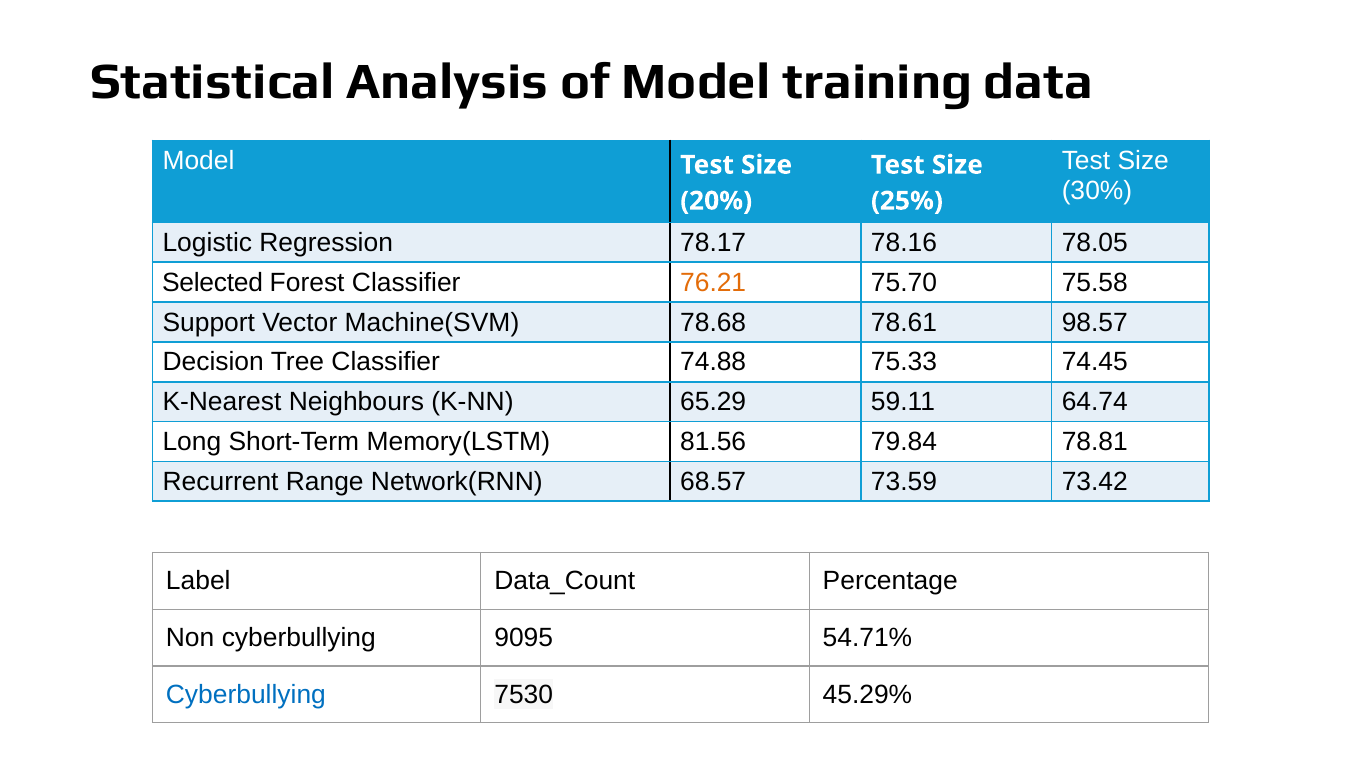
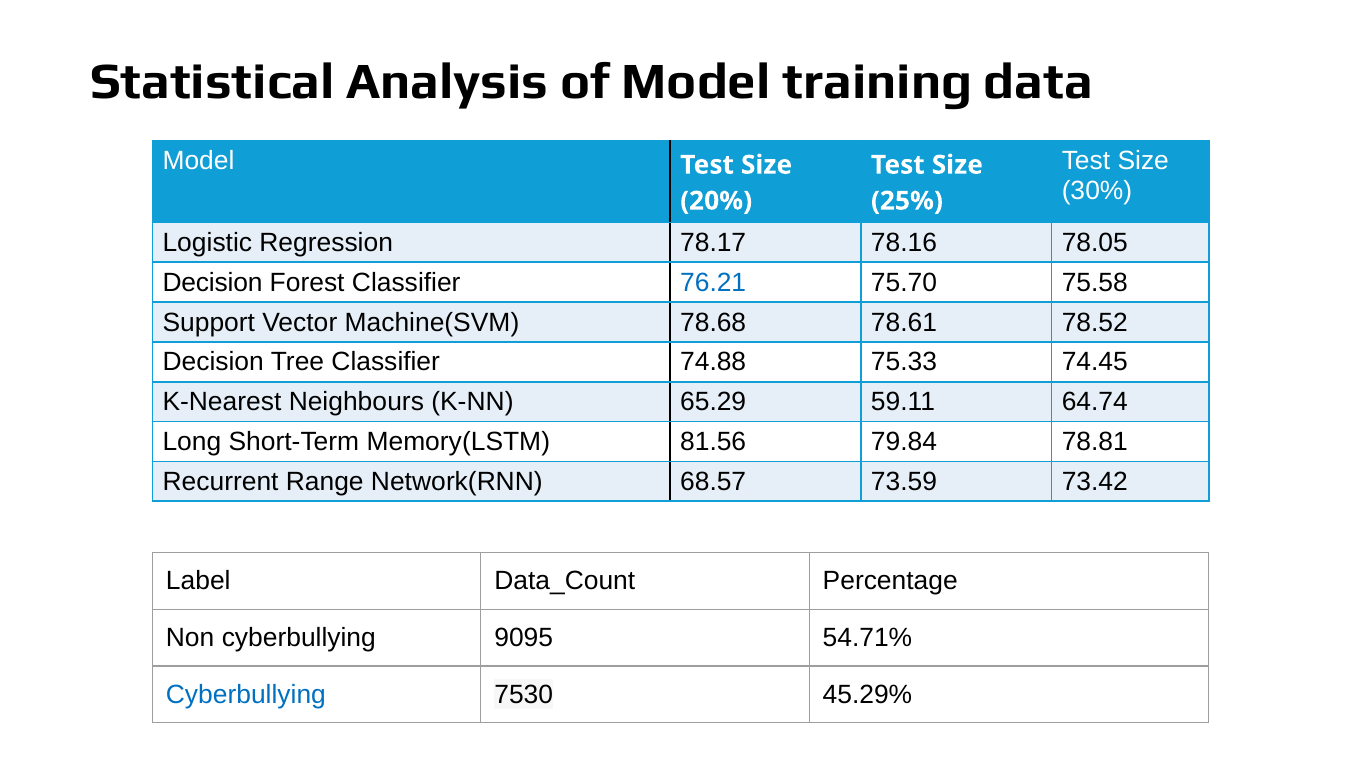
Selected at (213, 283): Selected -> Decision
76.21 colour: orange -> blue
98.57: 98.57 -> 78.52
